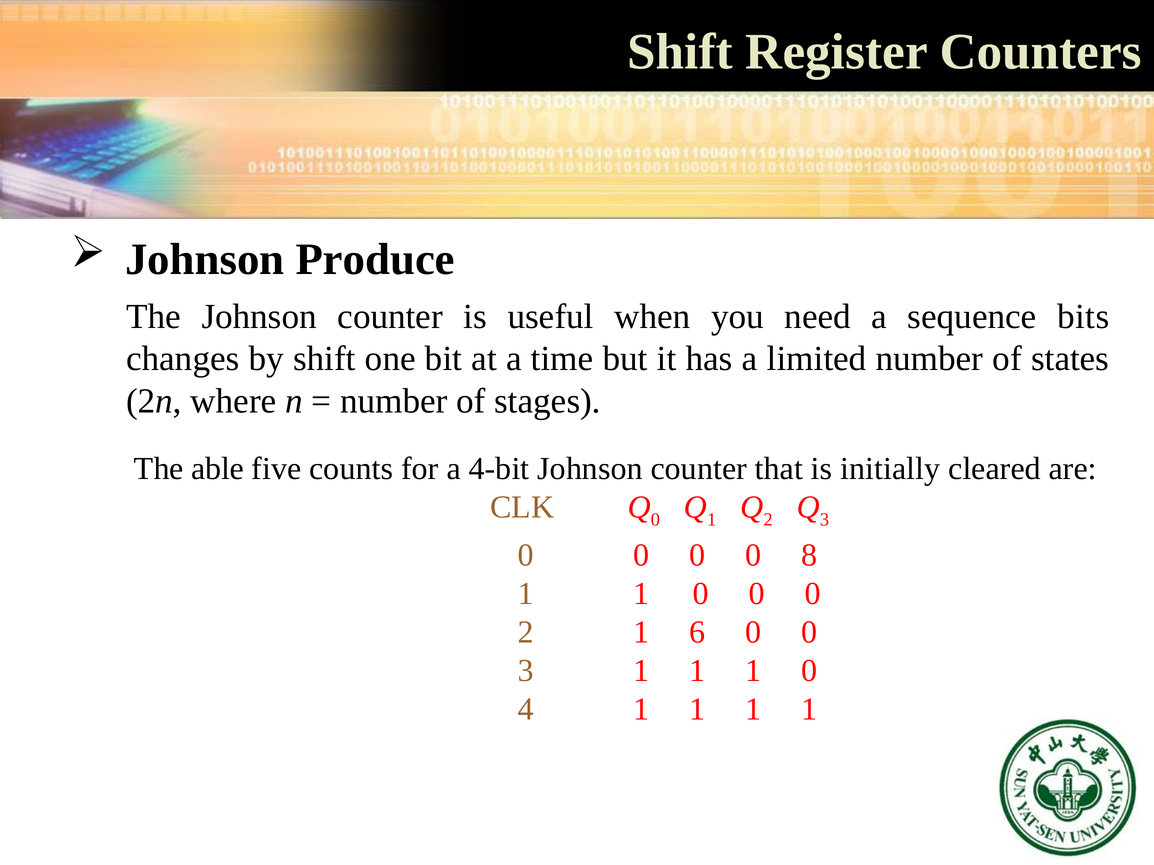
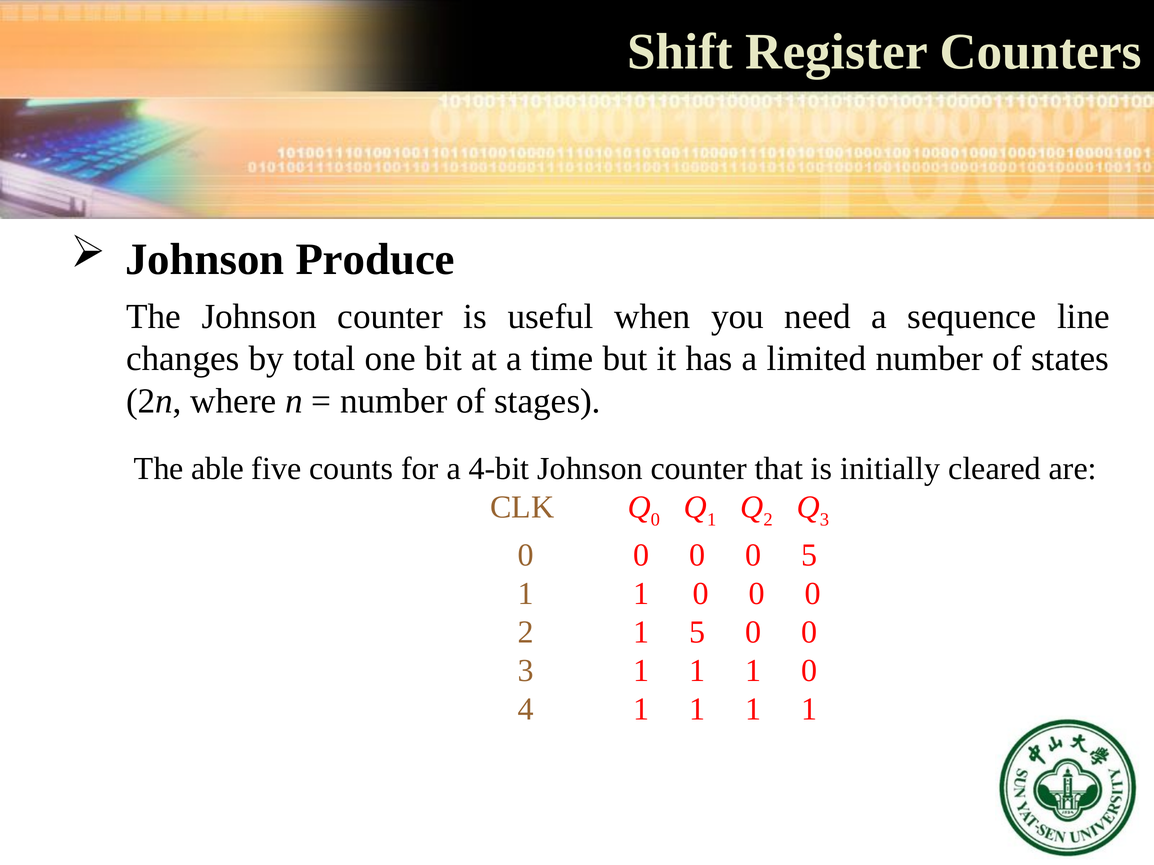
bits: bits -> line
by shift: shift -> total
0 8: 8 -> 5
1 6: 6 -> 5
